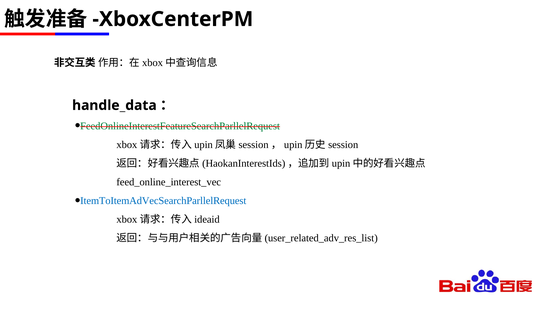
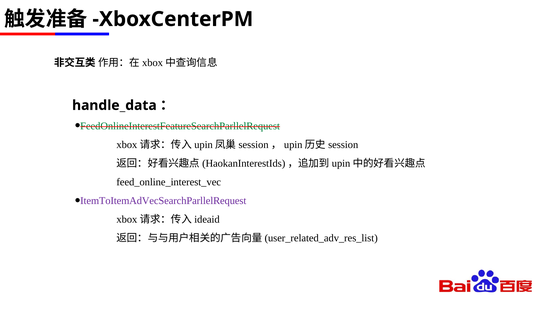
ItemToItemAdVecSearchParllelRequest colour: blue -> purple
